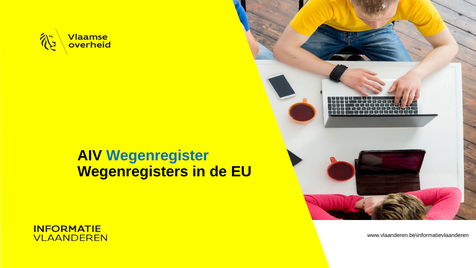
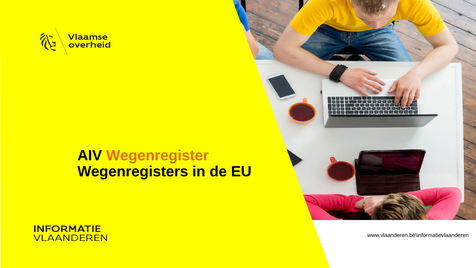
Wegenregister colour: blue -> orange
